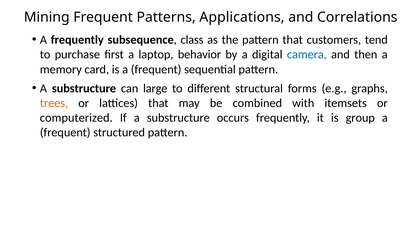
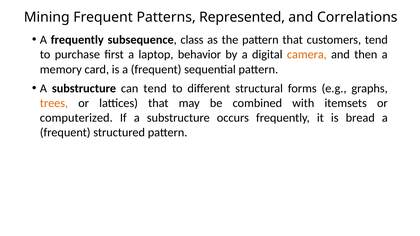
Applications: Applications -> Represented
camera colour: blue -> orange
can large: large -> tend
group: group -> bread
